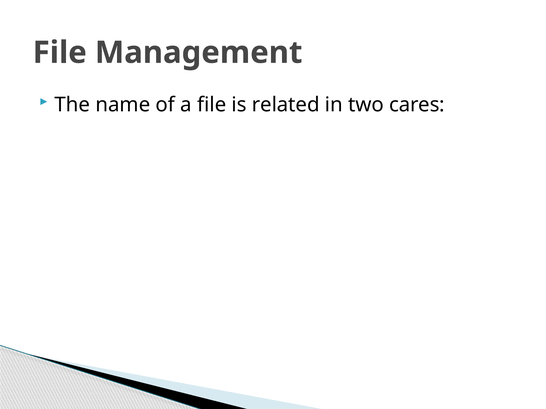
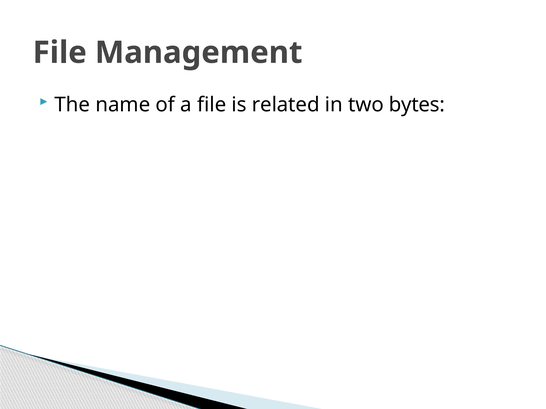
cares: cares -> bytes
